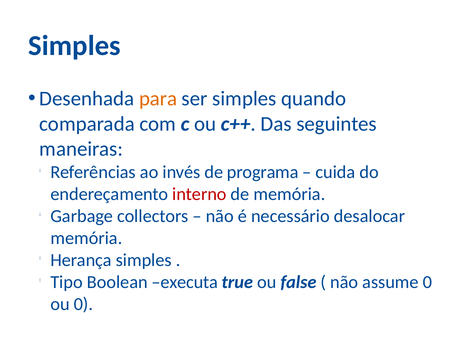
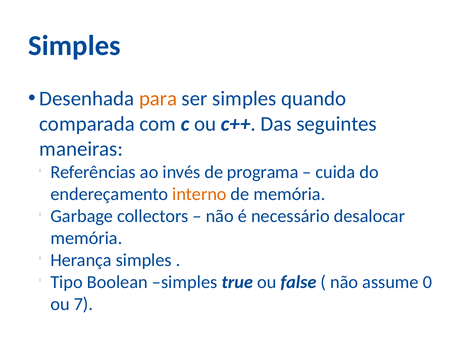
interno colour: red -> orange
Boolean executa: executa -> simples
ou 0: 0 -> 7
